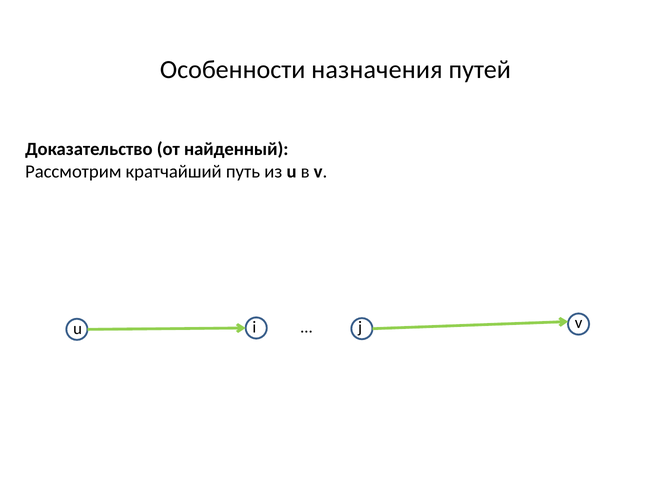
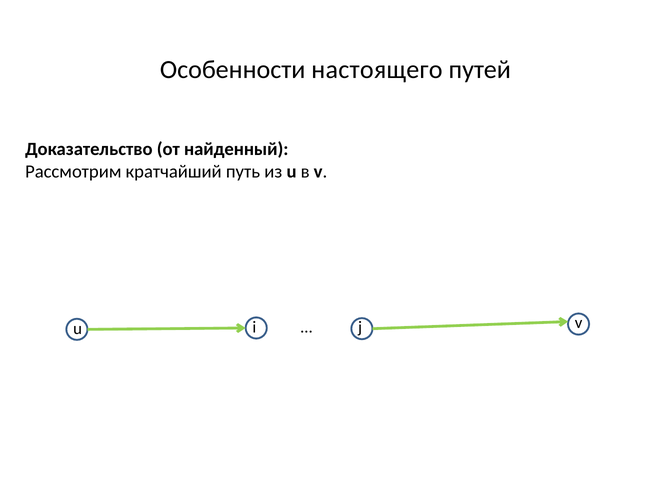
назначения: назначения -> настоящего
